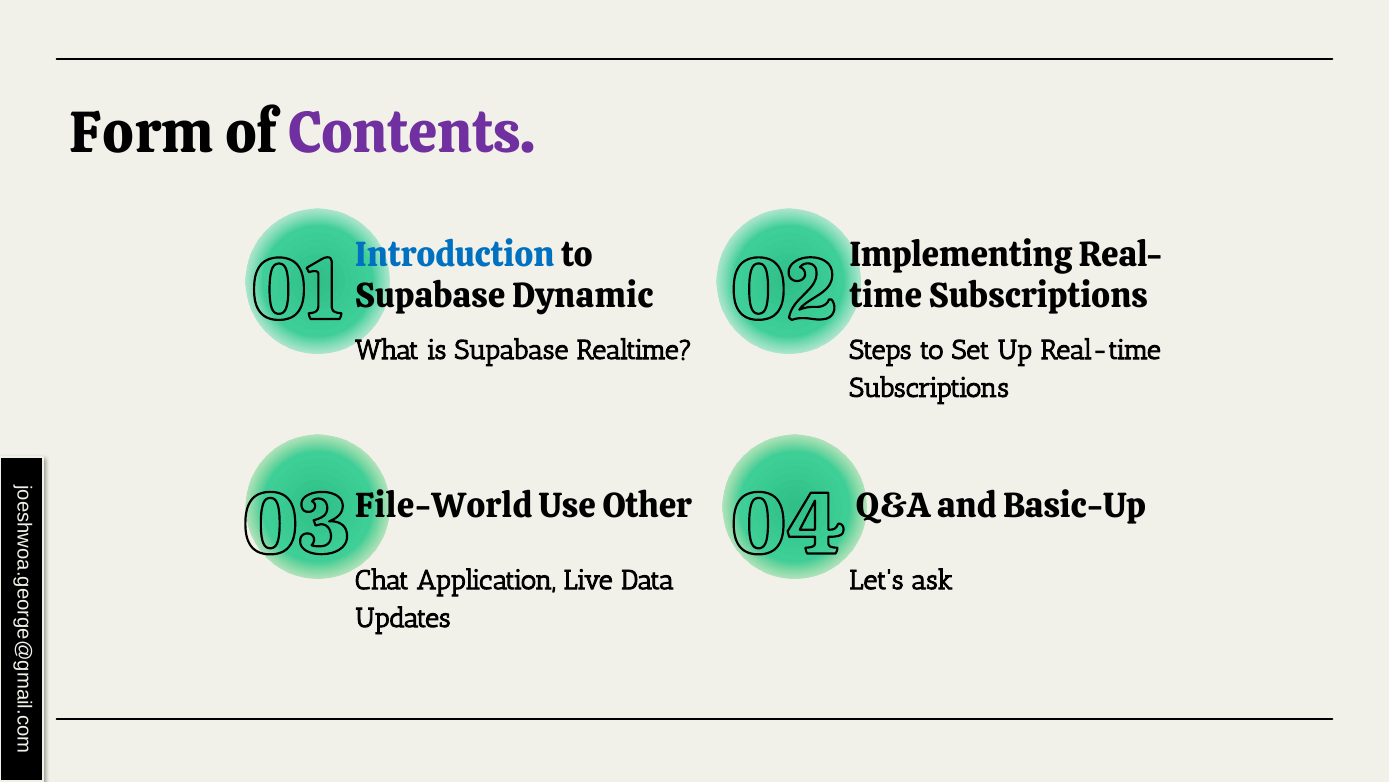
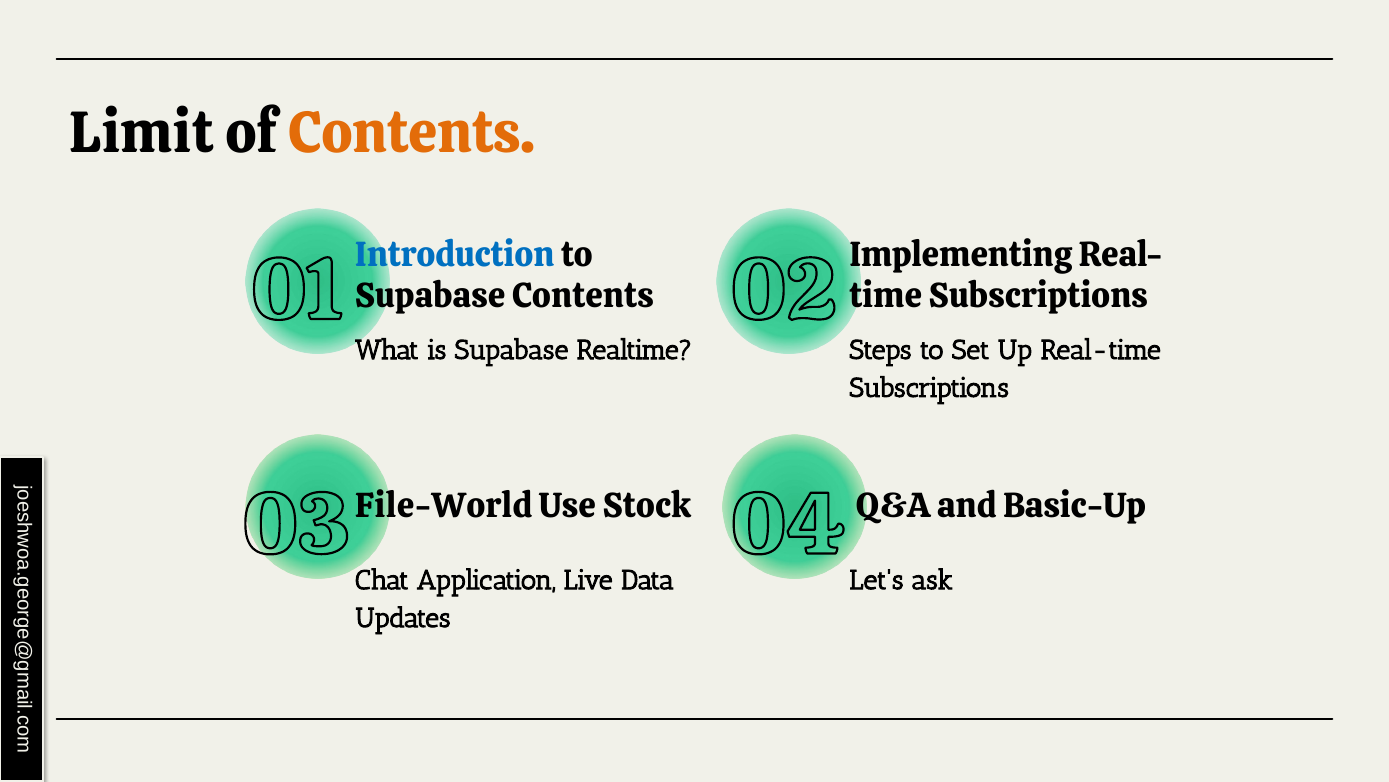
Form: Form -> Limit
Contents at (412, 133) colour: purple -> orange
Supabase Dynamic: Dynamic -> Contents
Other: Other -> Stock
